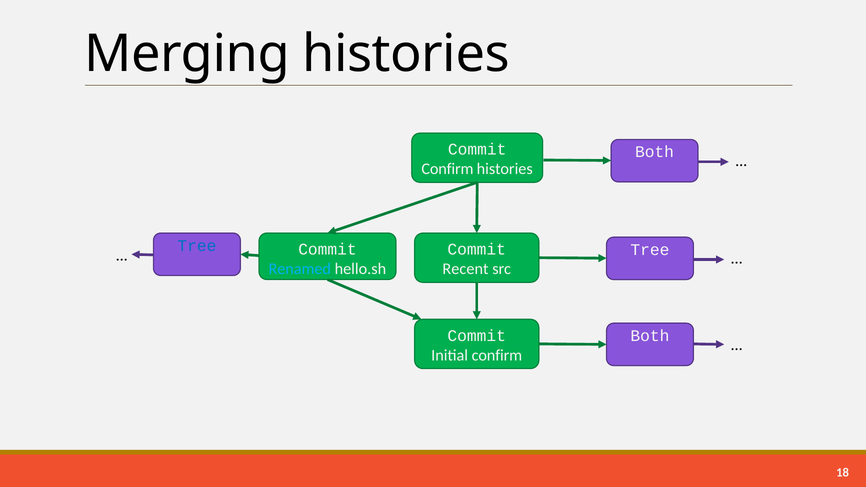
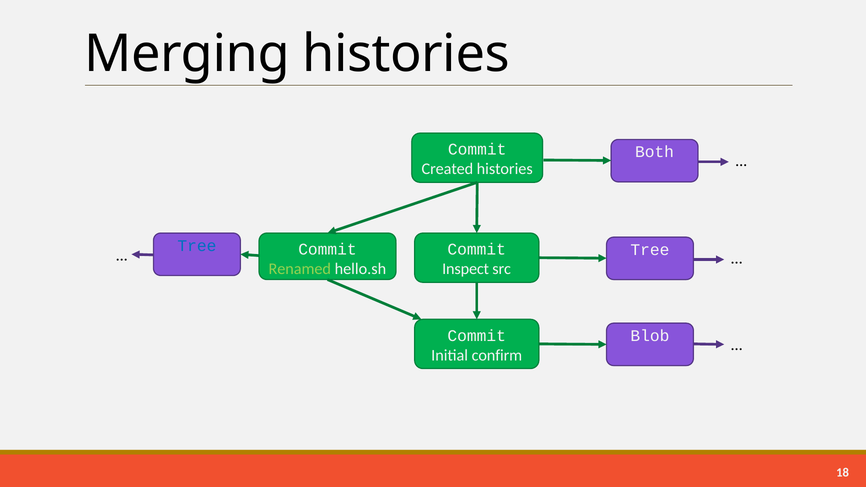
Confirm at (447, 169): Confirm -> Created
Renamed colour: light blue -> light green
Recent: Recent -> Inspect
Both at (650, 336): Both -> Blob
